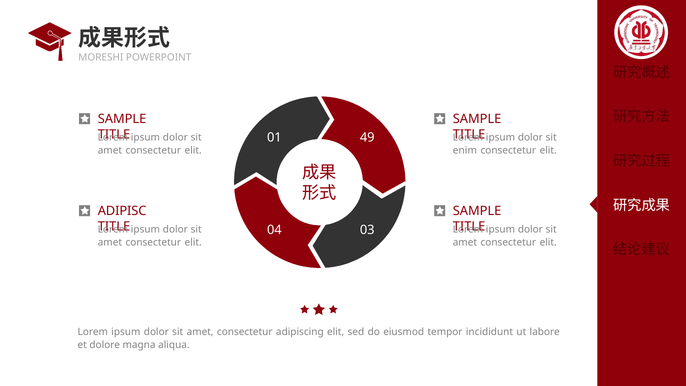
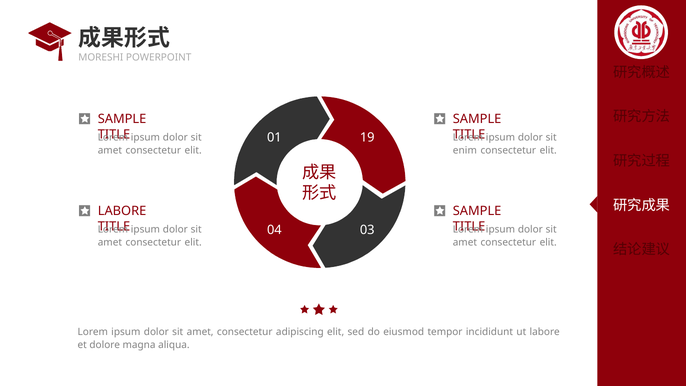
49: 49 -> 19
ADIPISC at (122, 211): ADIPISC -> LABORE
